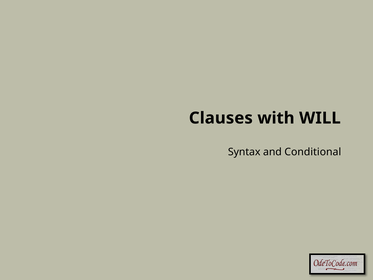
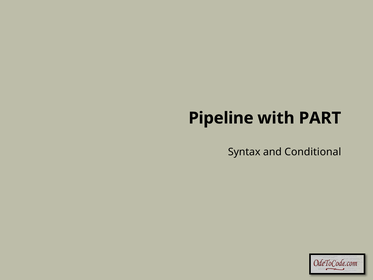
Clauses: Clauses -> Pipeline
WILL: WILL -> PART
